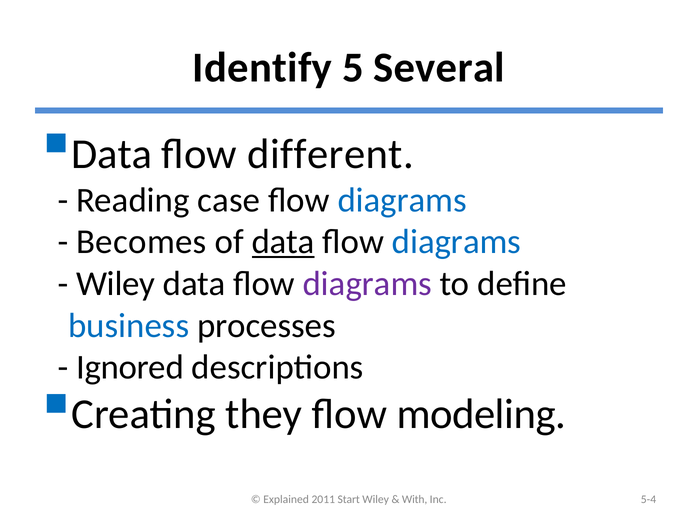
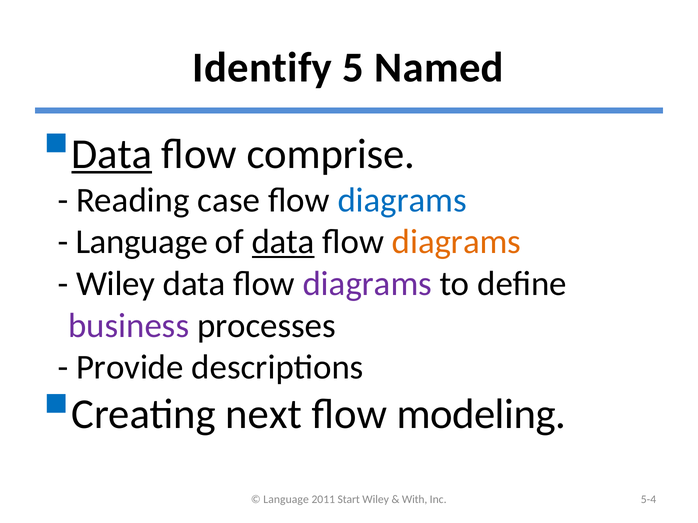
Several: Several -> Named
Data at (112, 154) underline: none -> present
different: different -> comprise
Becomes at (141, 242): Becomes -> Language
diagrams at (456, 242) colour: blue -> orange
business colour: blue -> purple
Ignored: Ignored -> Provide
they: they -> next
Explained at (286, 500): Explained -> Language
